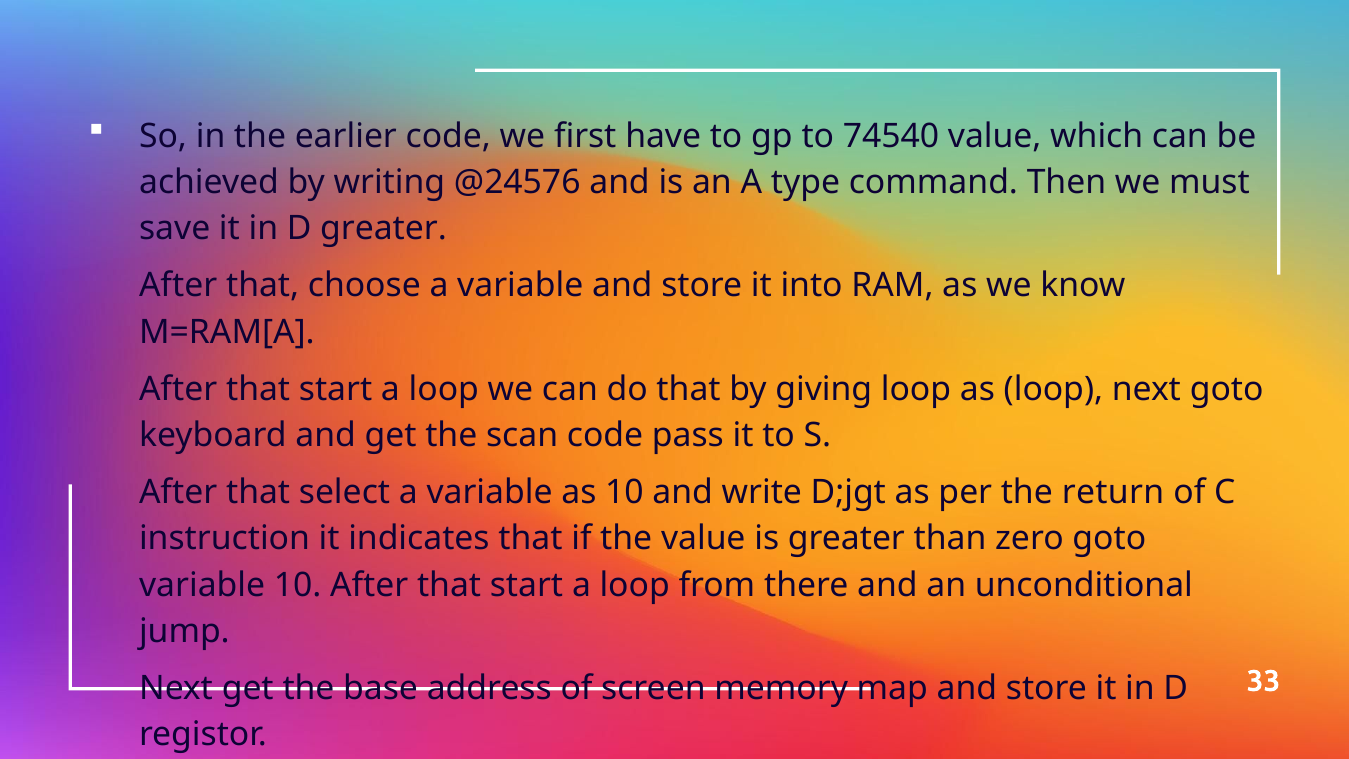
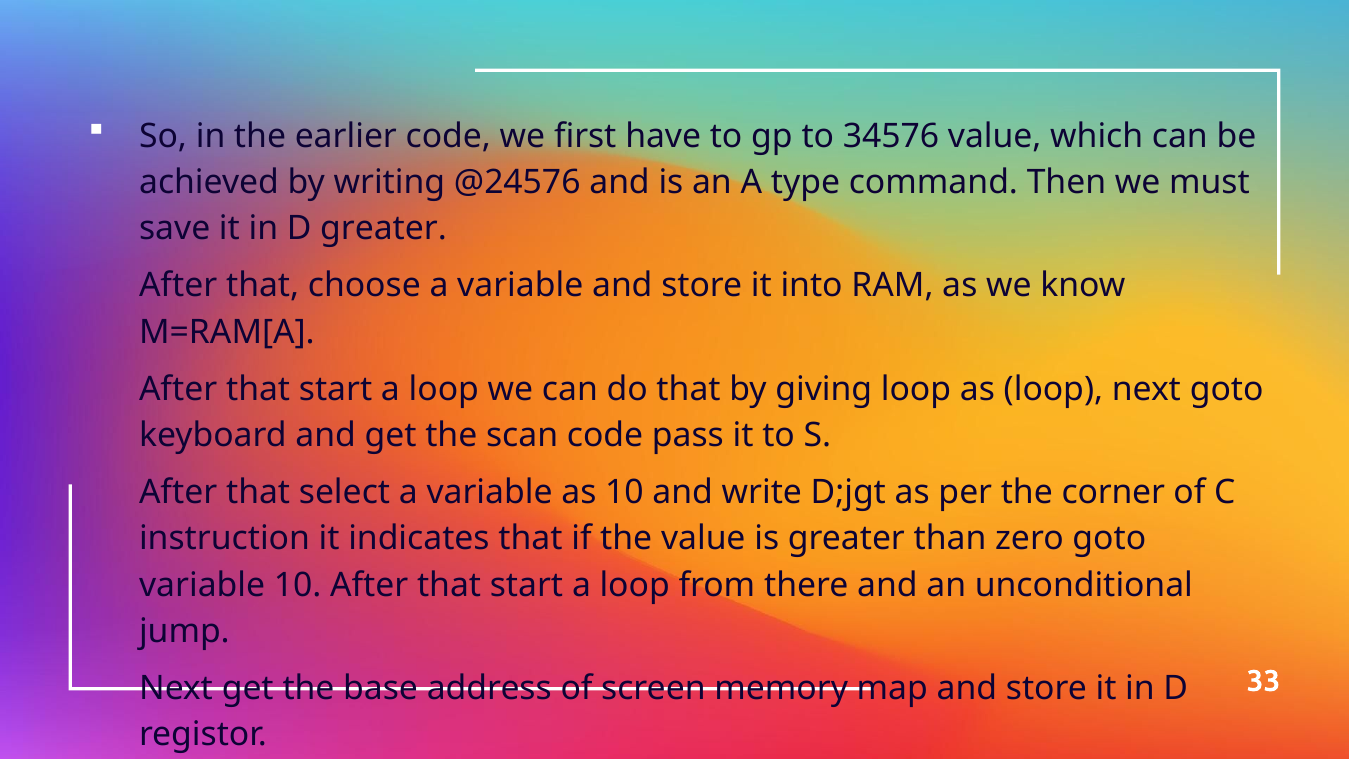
74540: 74540 -> 34576
return: return -> corner
